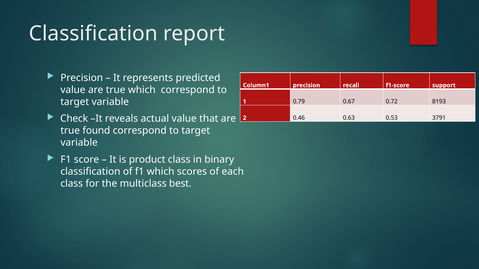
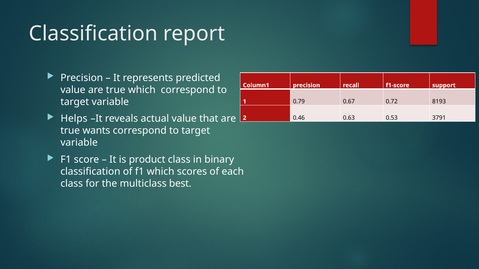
Check: Check -> Helps
found: found -> wants
